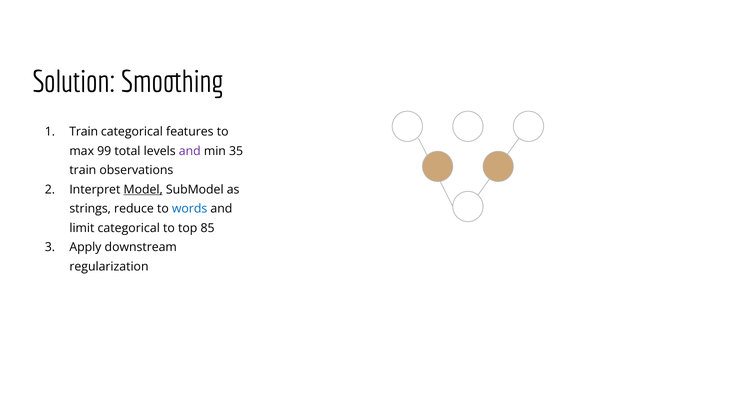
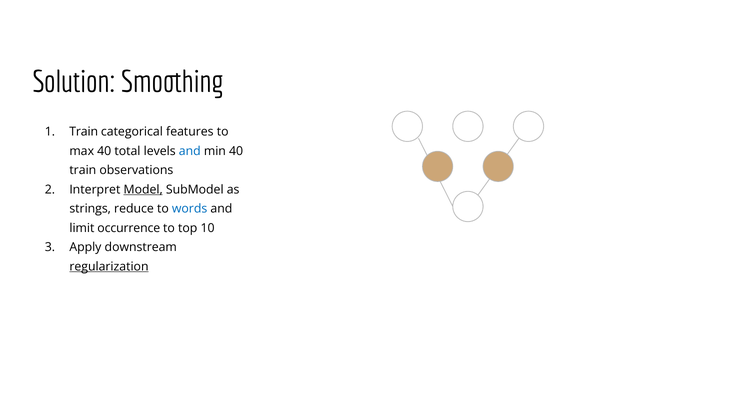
max 99: 99 -> 40
and at (190, 151) colour: purple -> blue
min 35: 35 -> 40
limit categorical: categorical -> occurrence
85: 85 -> 10
regularization underline: none -> present
